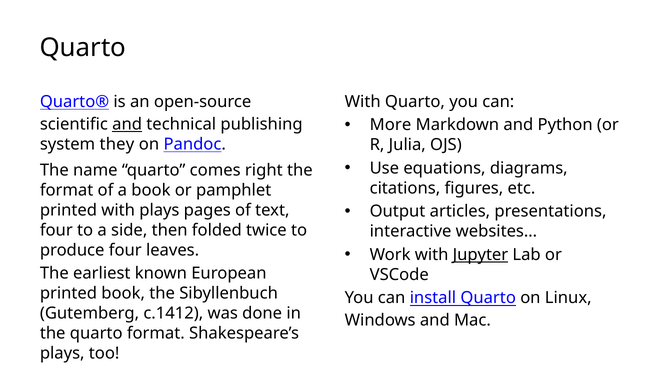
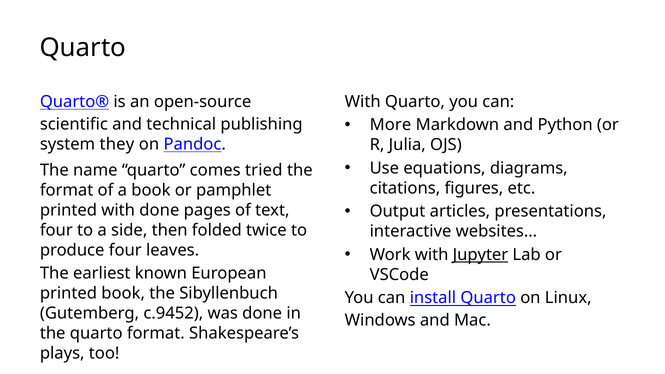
and at (127, 124) underline: present -> none
right: right -> tried
with plays: plays -> done
c.1412: c.1412 -> c.9452
